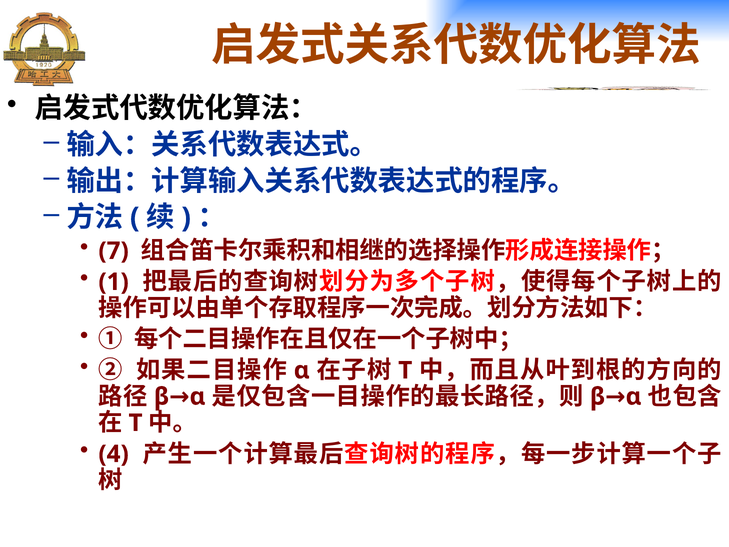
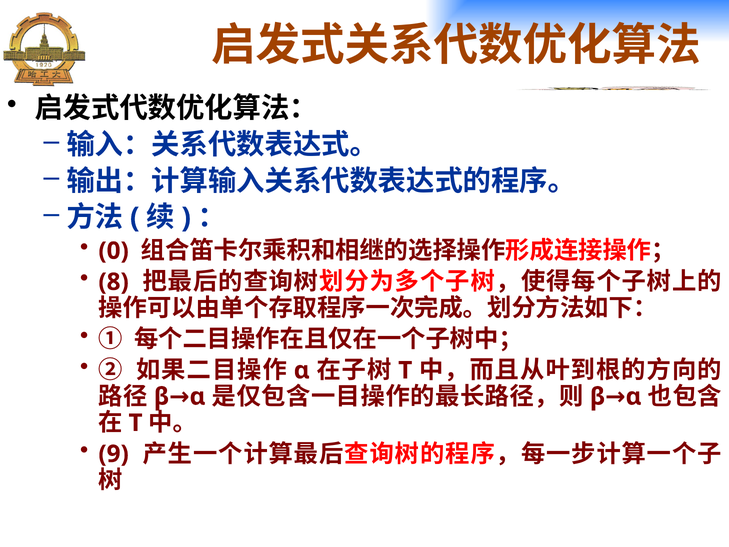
7: 7 -> 0
1: 1 -> 8
4: 4 -> 9
